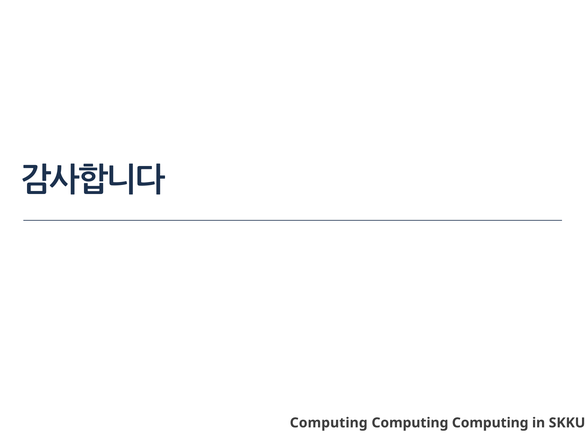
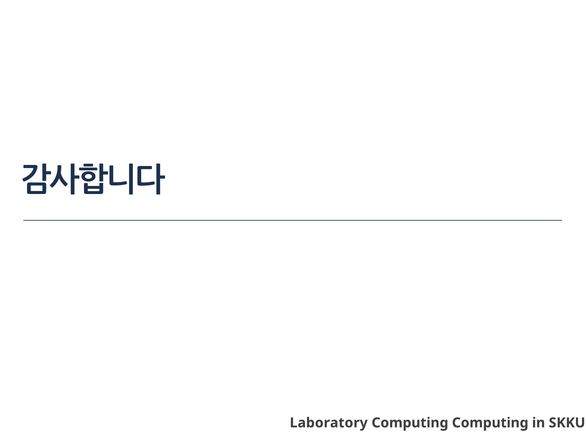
Computing at (329, 422): Computing -> Laboratory
